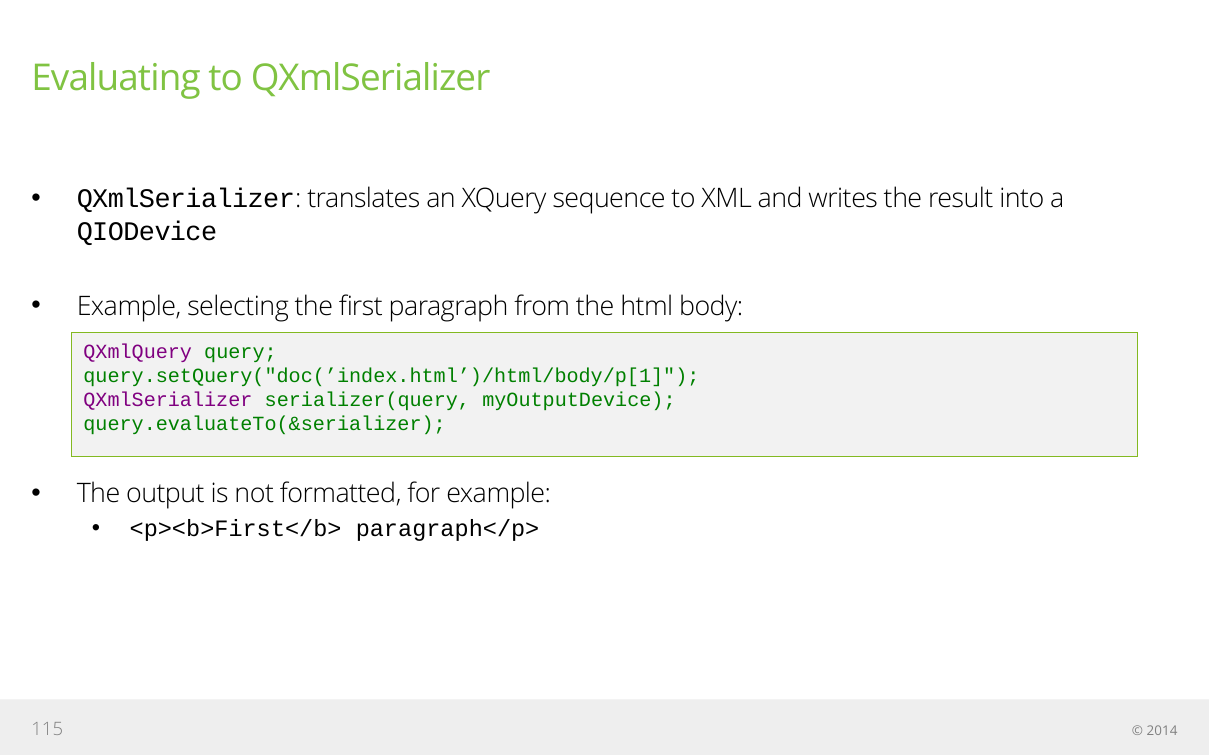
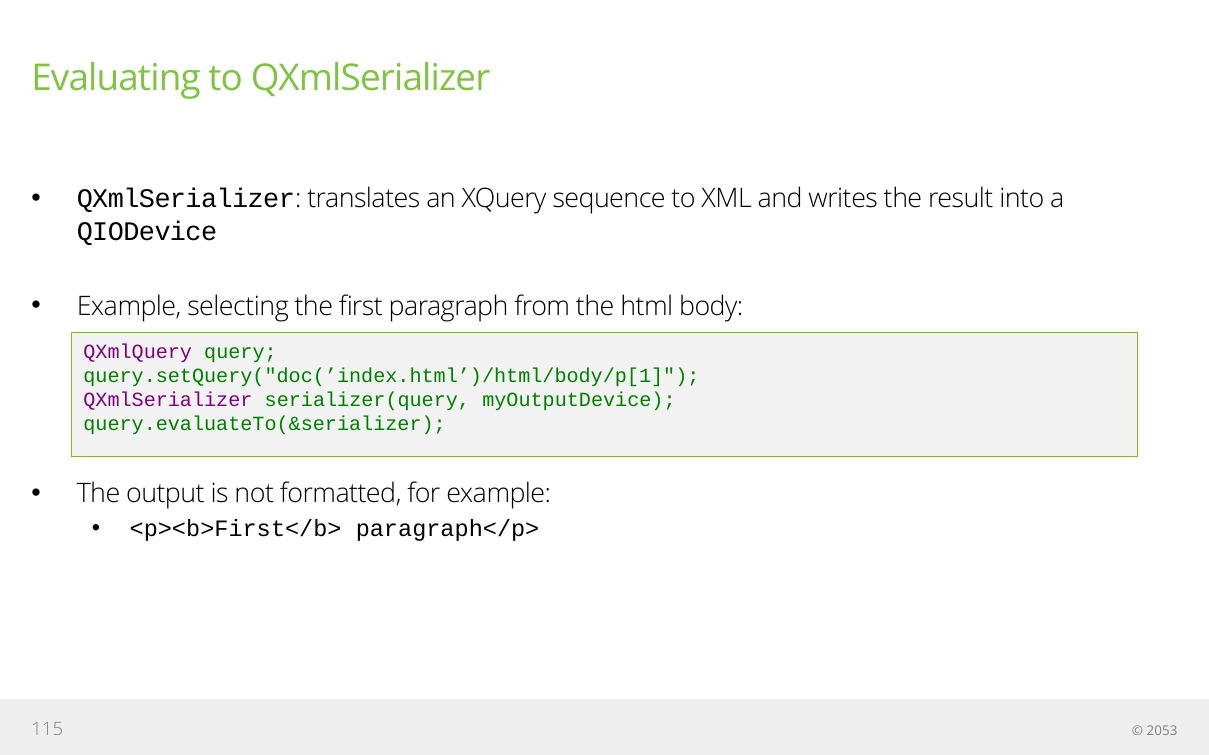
2014: 2014 -> 2053
